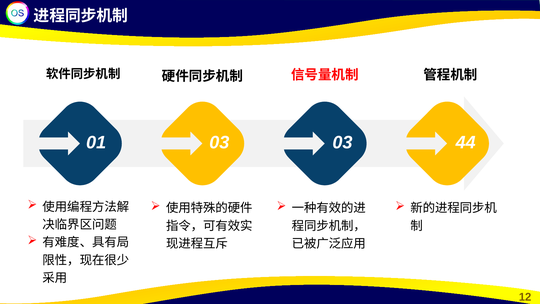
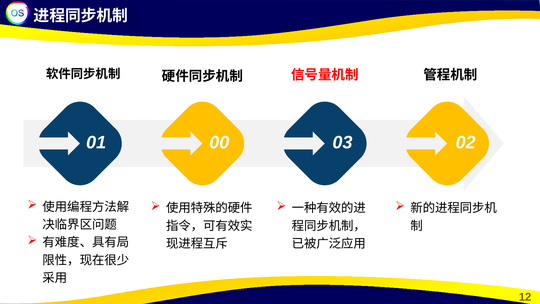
01 03: 03 -> 00
44: 44 -> 02
